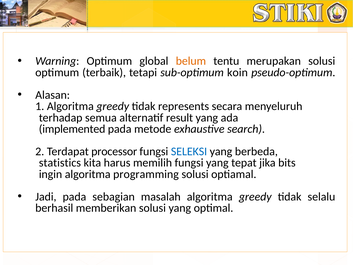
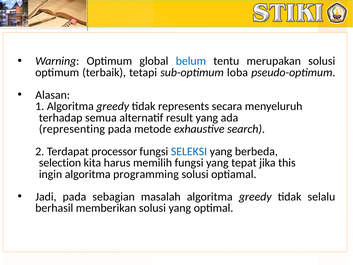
belum colour: orange -> blue
koin: koin -> loba
implemented: implemented -> representing
statistics: statistics -> selection
bits: bits -> this
